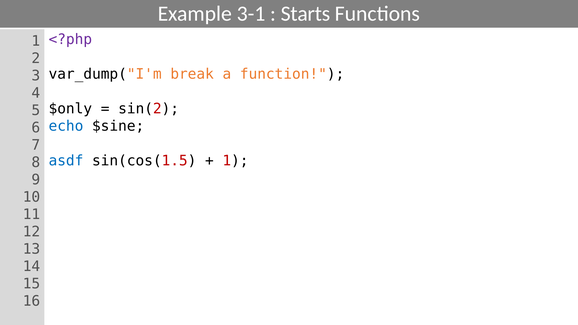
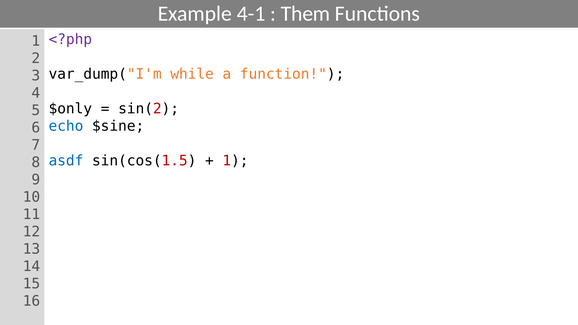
3-1: 3-1 -> 4-1
Starts: Starts -> Them
break: break -> while
